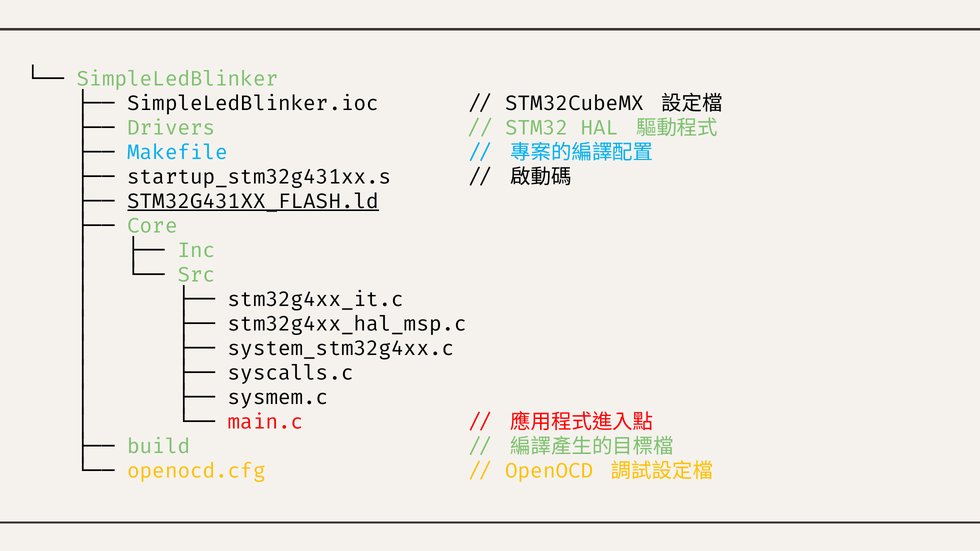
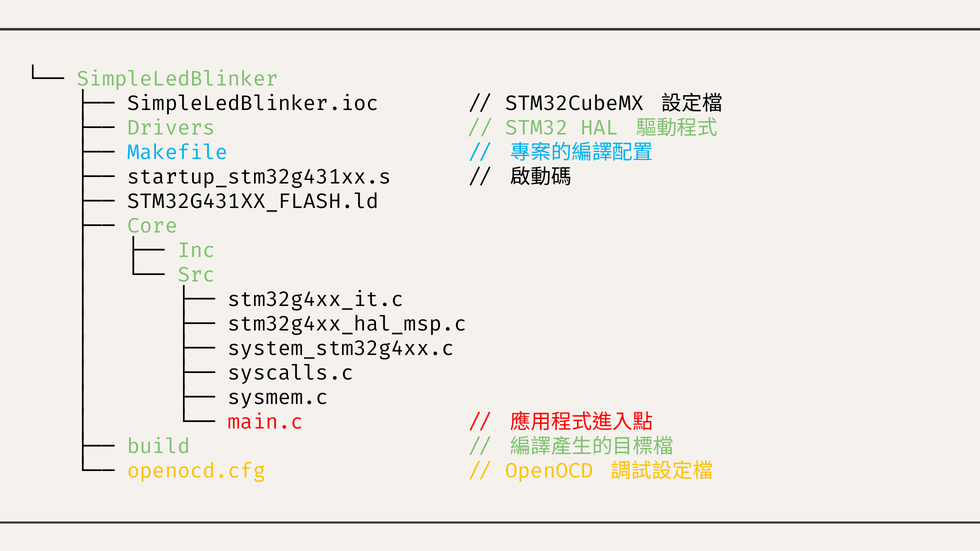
STM32G431XX_FLASH.ld underline: present -> none
